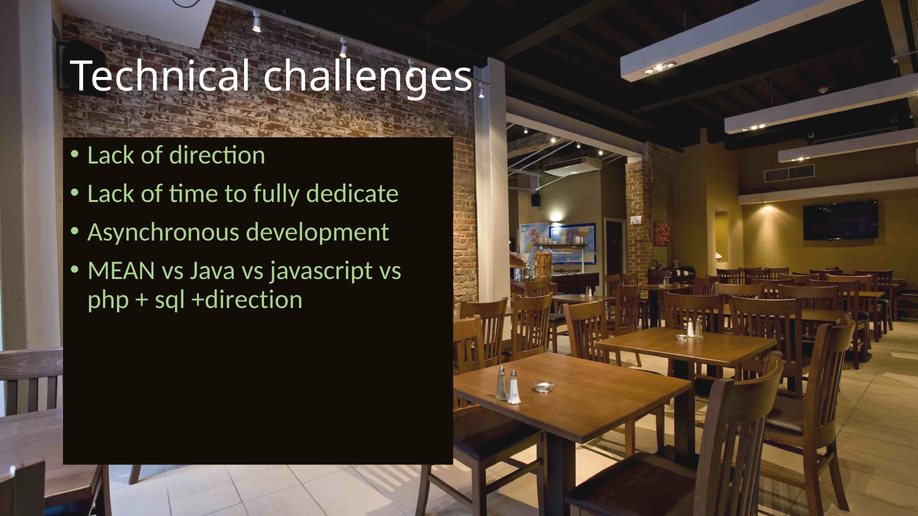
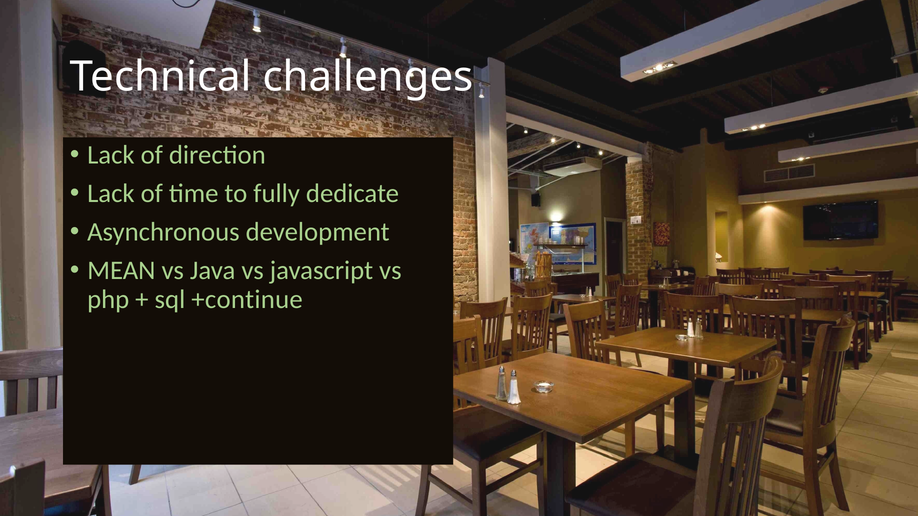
+direction: +direction -> +continue
